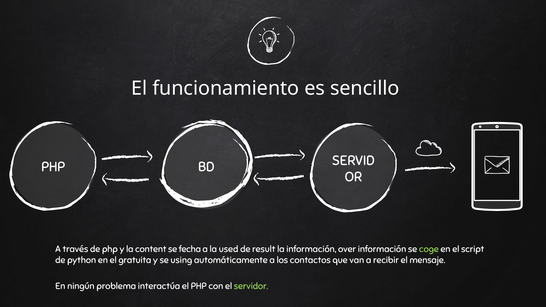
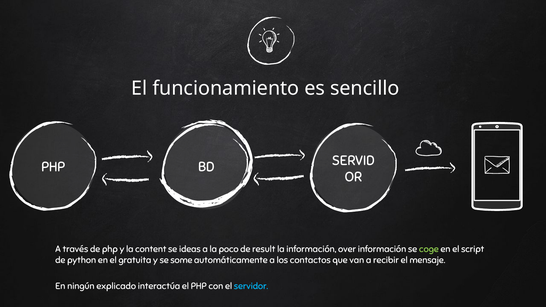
fecha: fecha -> ideas
used: used -> poco
using: using -> some
problema: problema -> explicado
servidor colour: light green -> light blue
